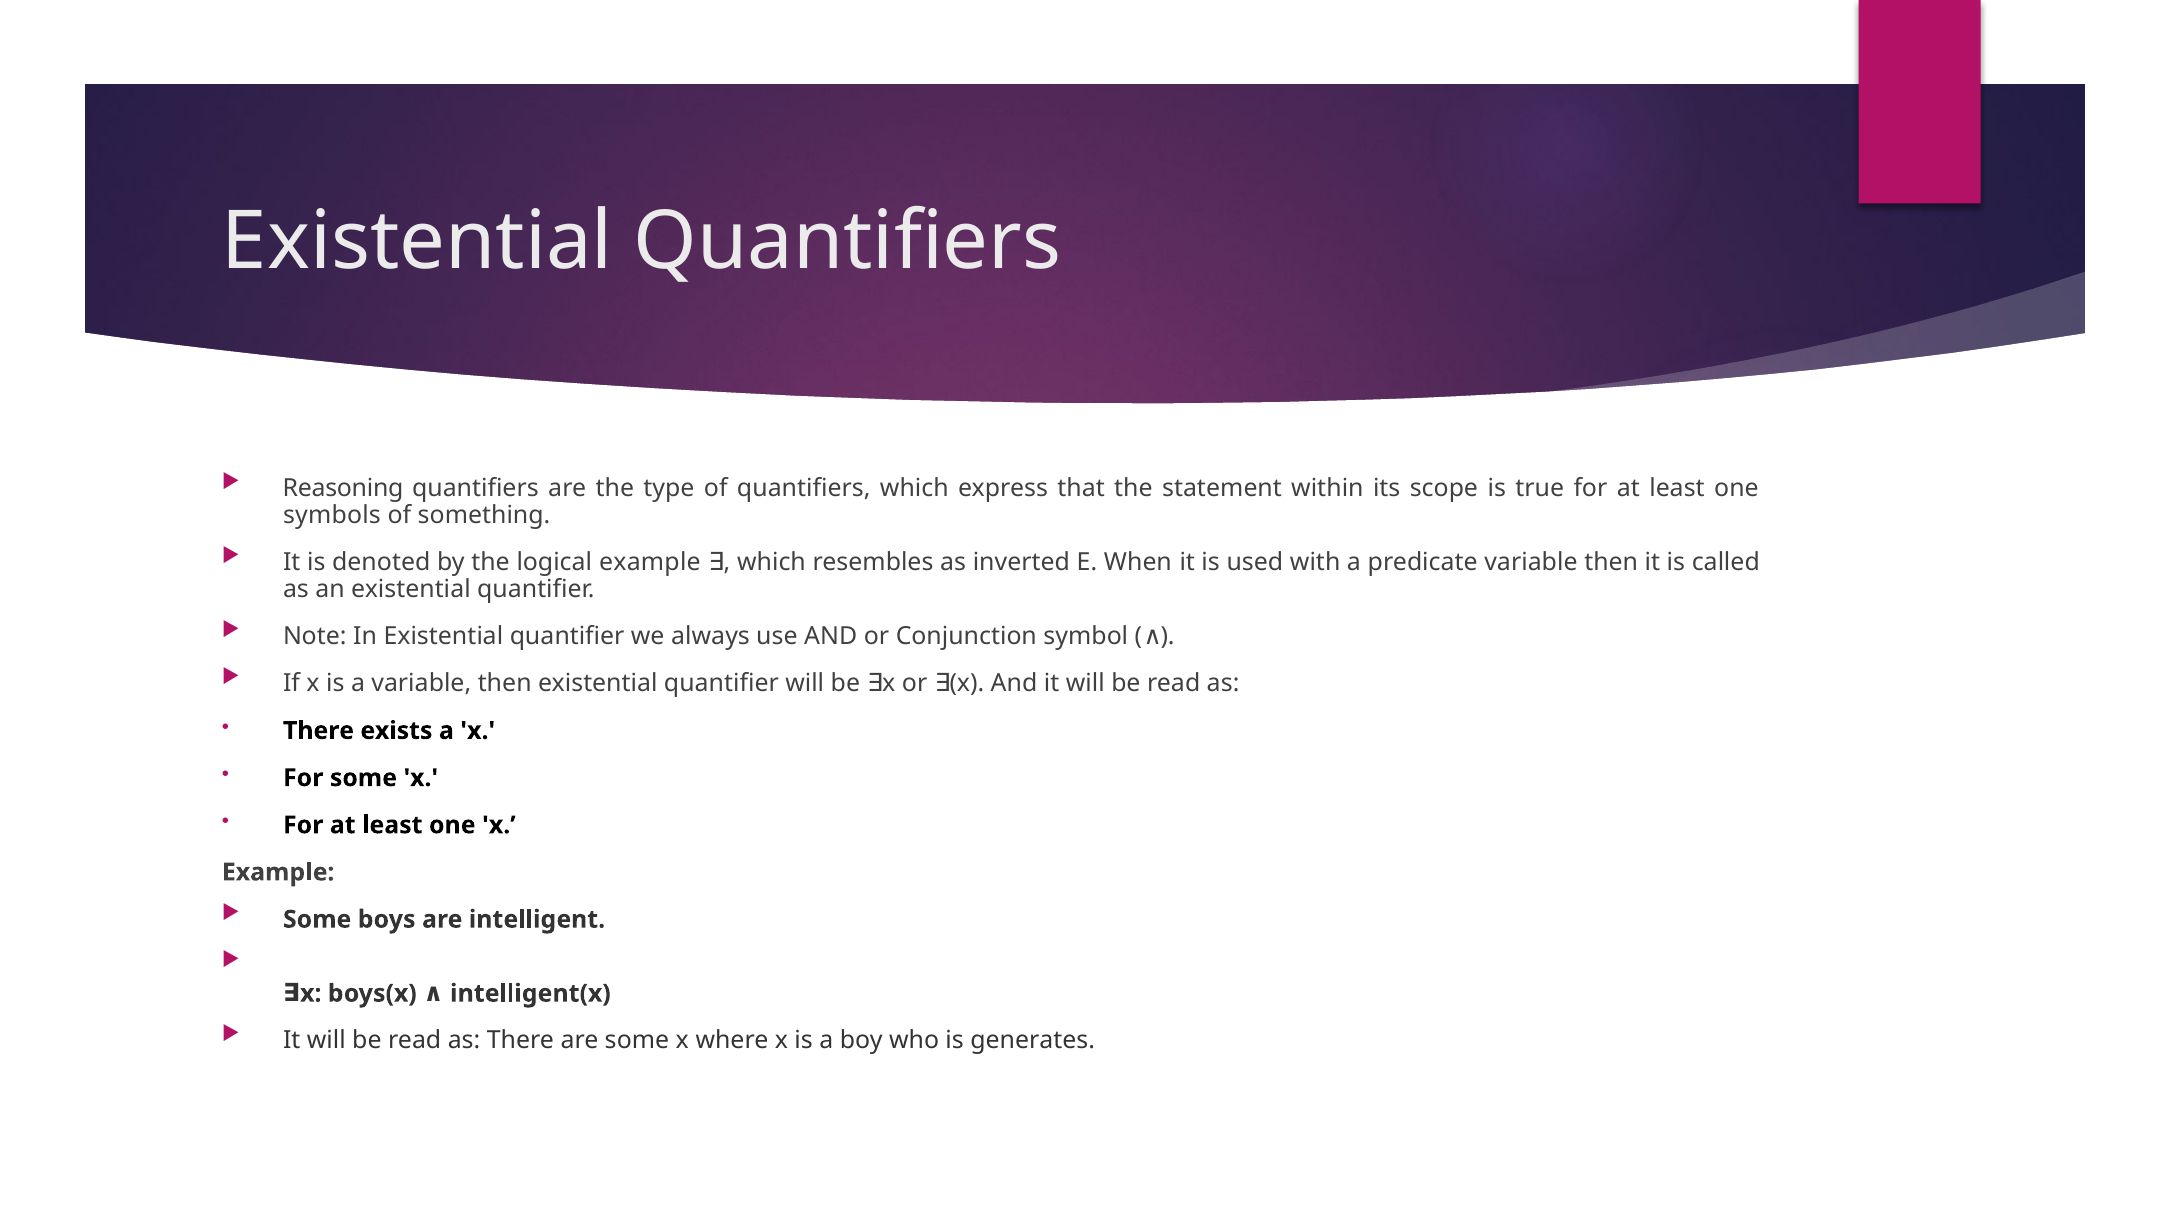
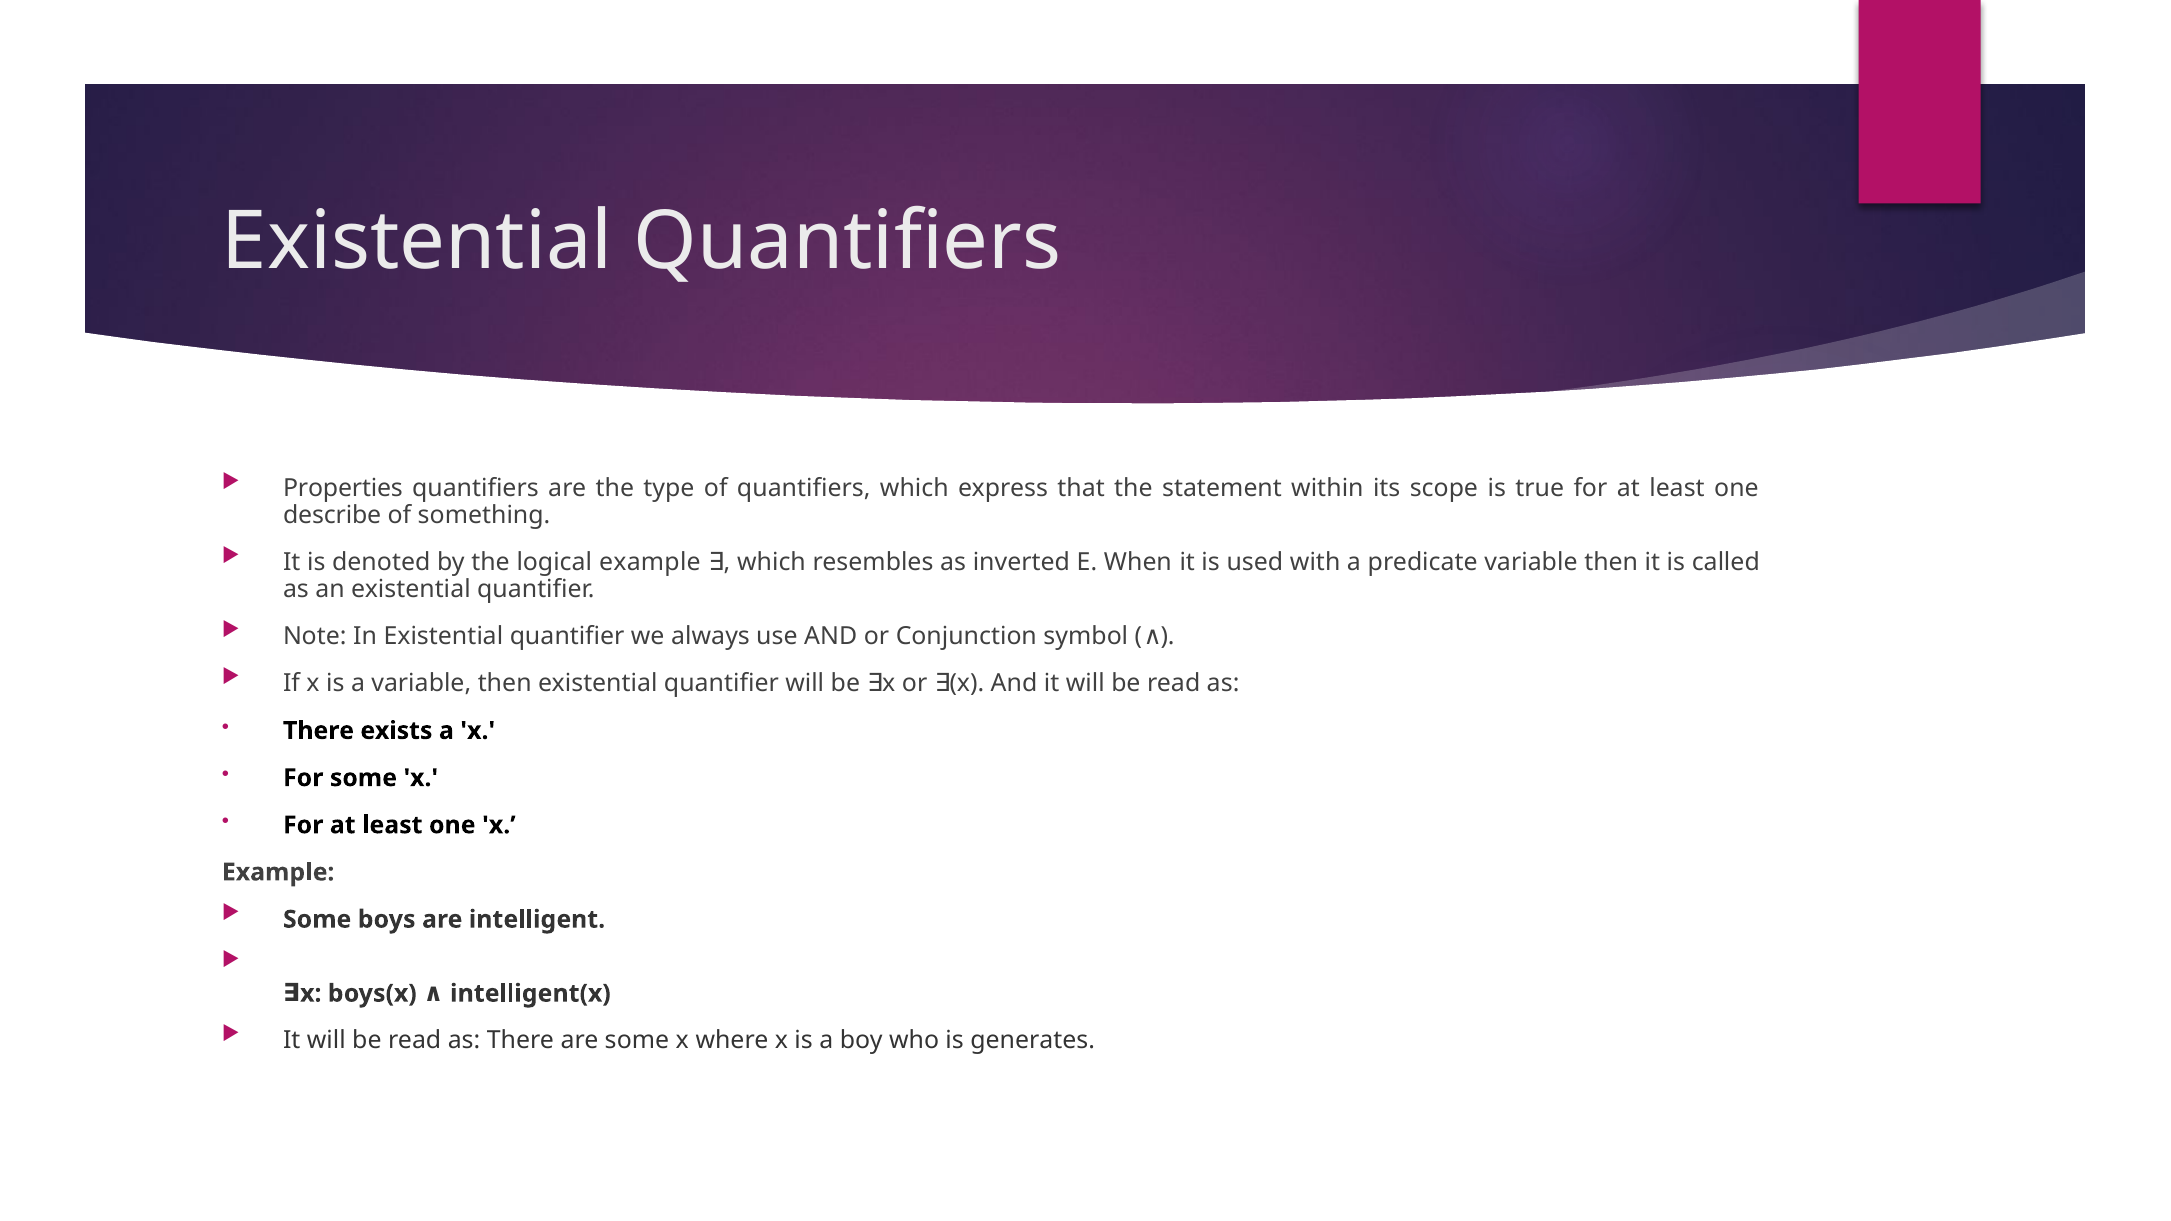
Reasoning: Reasoning -> Properties
symbols: symbols -> describe
